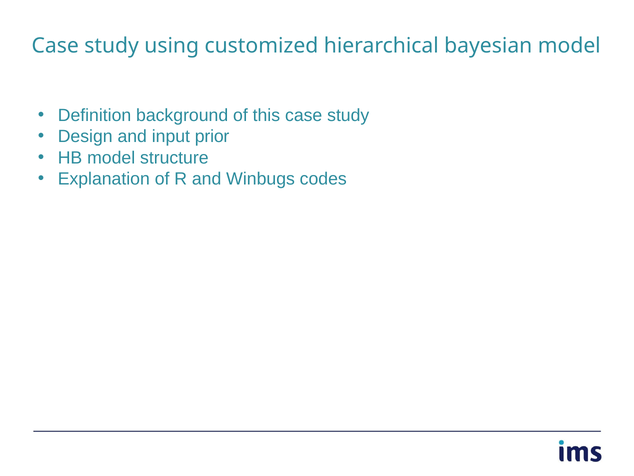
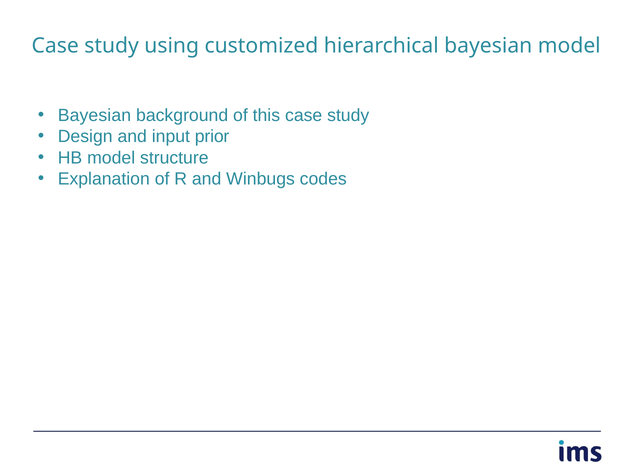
Definition at (95, 115): Definition -> Bayesian
